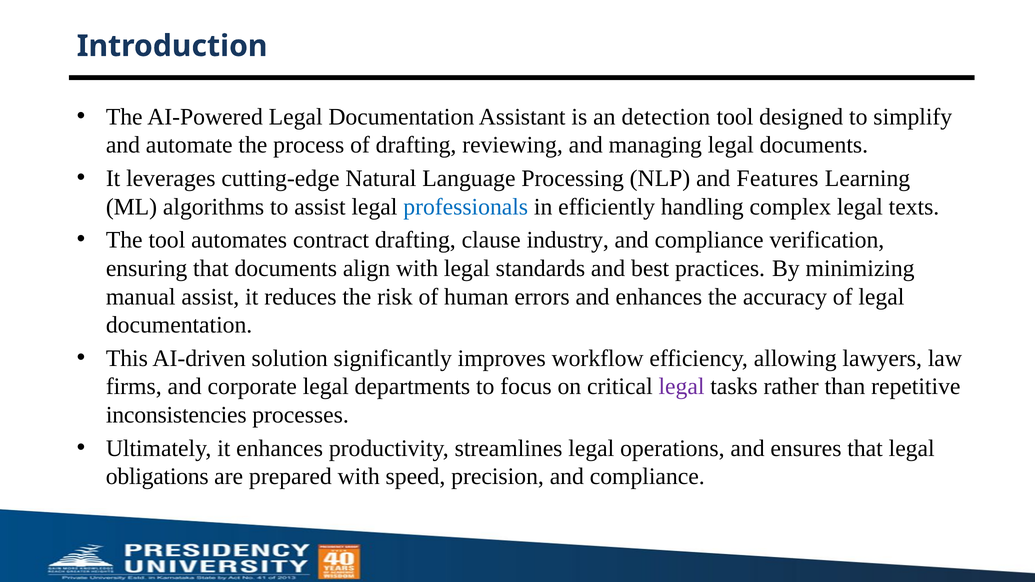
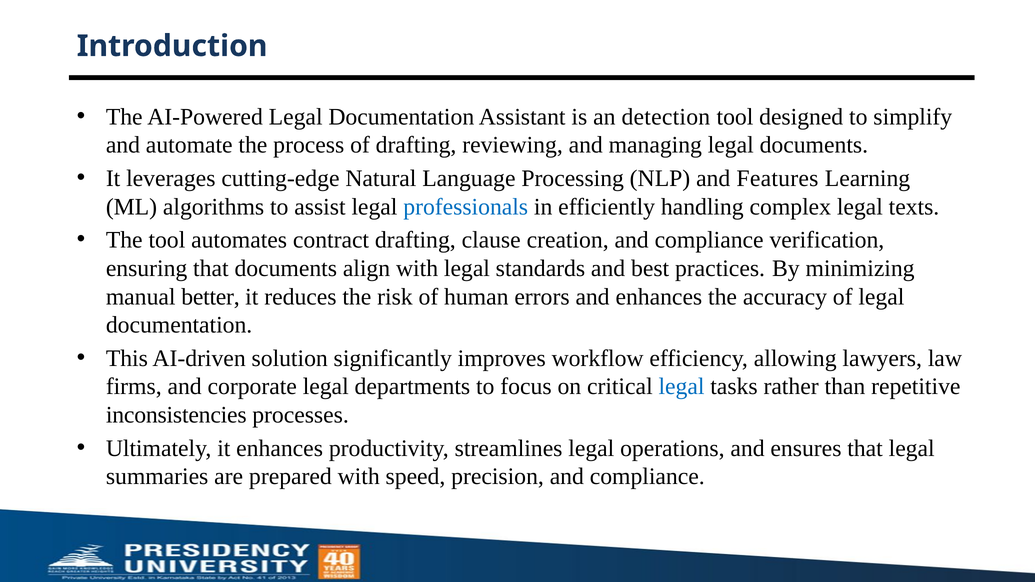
industry: industry -> creation
manual assist: assist -> better
legal at (681, 387) colour: purple -> blue
obligations: obligations -> summaries
